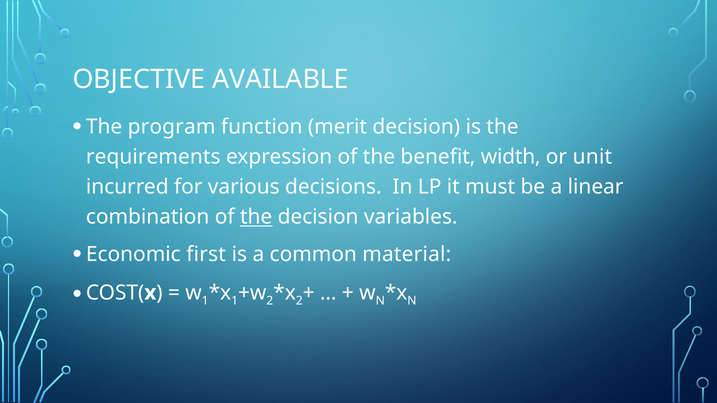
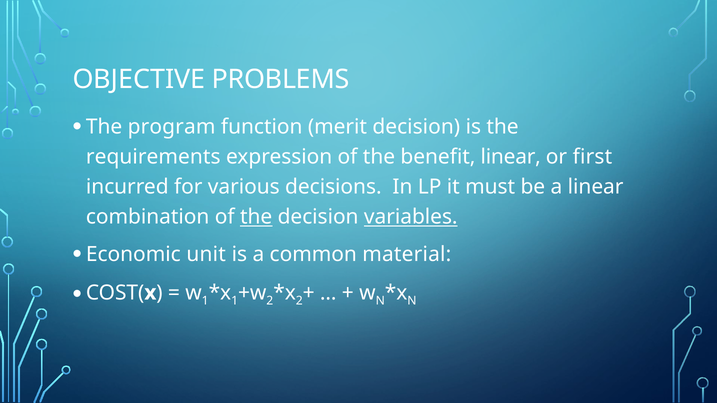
AVAILABLE: AVAILABLE -> PROBLEMS
benefit width: width -> linear
unit: unit -> first
variables underline: none -> present
first: first -> unit
